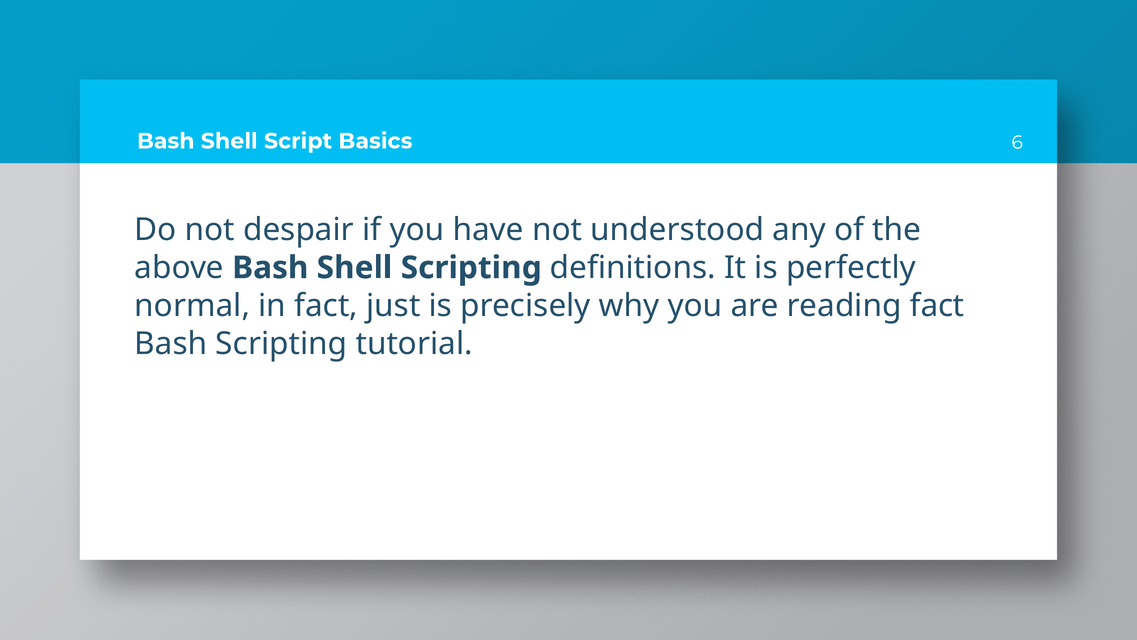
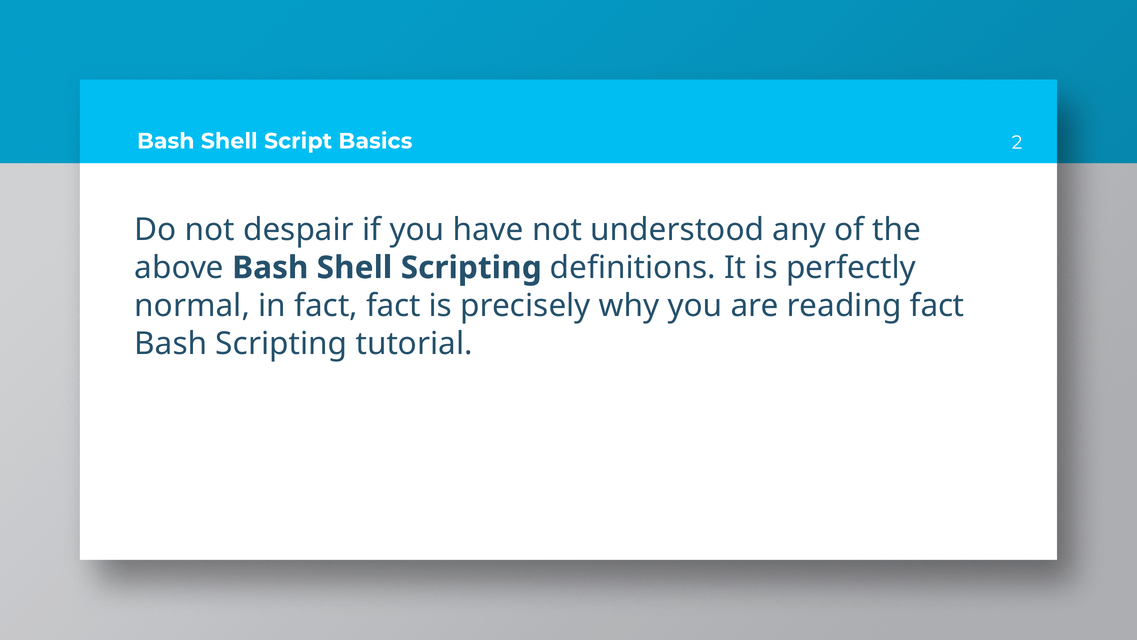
6: 6 -> 2
fact just: just -> fact
